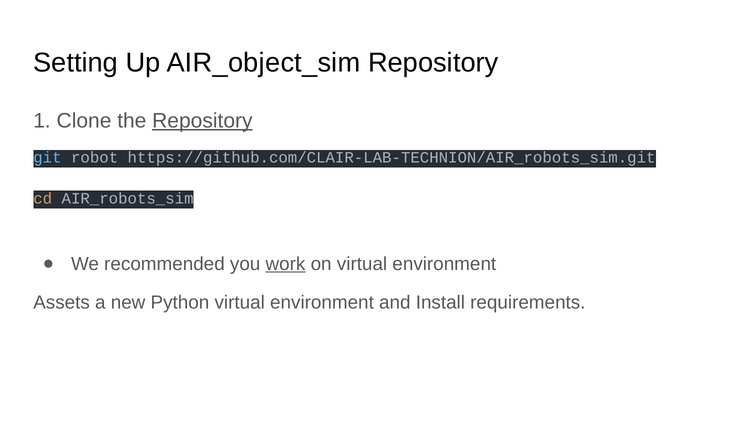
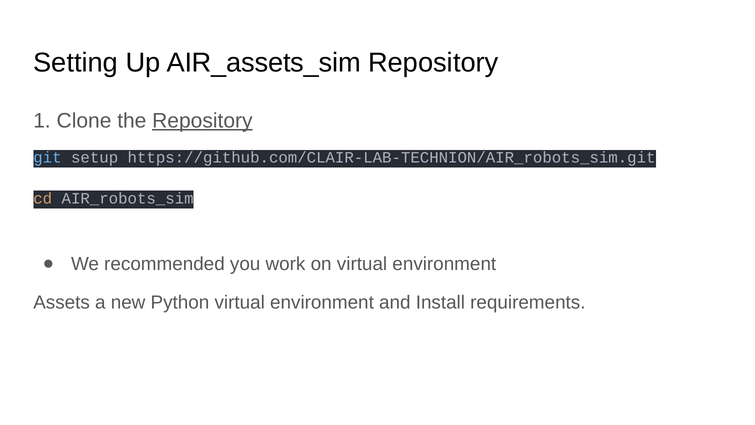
AIR_object_sim: AIR_object_sim -> AIR_assets_sim
robot: robot -> setup
work underline: present -> none
